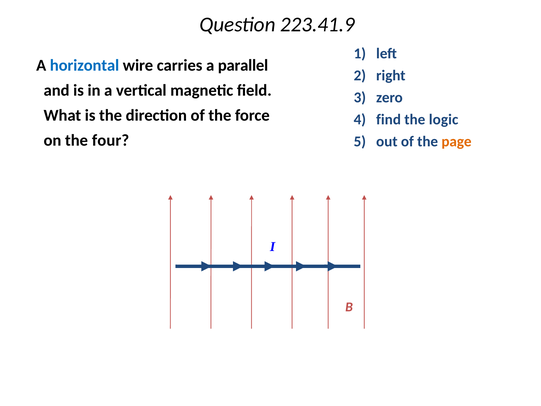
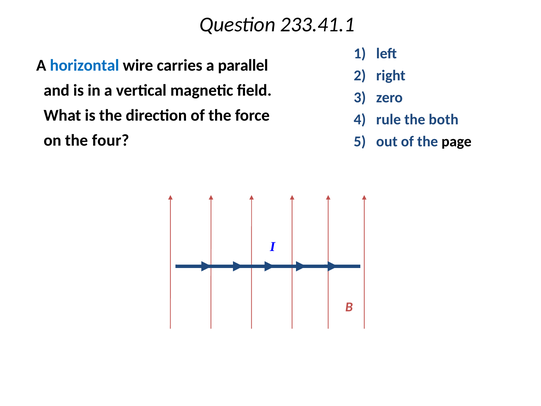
223.41.9: 223.41.9 -> 233.41.1
find: find -> rule
logic: logic -> both
page colour: orange -> black
